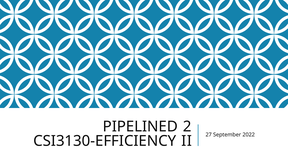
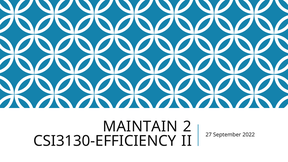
PIPELINED: PIPELINED -> MAINTAIN
